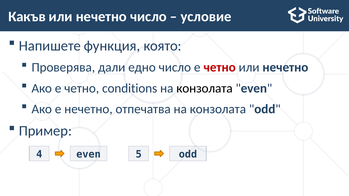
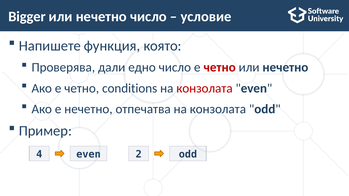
Какъв: Какъв -> Bigger
конзолата at (204, 88) colour: black -> red
5: 5 -> 2
